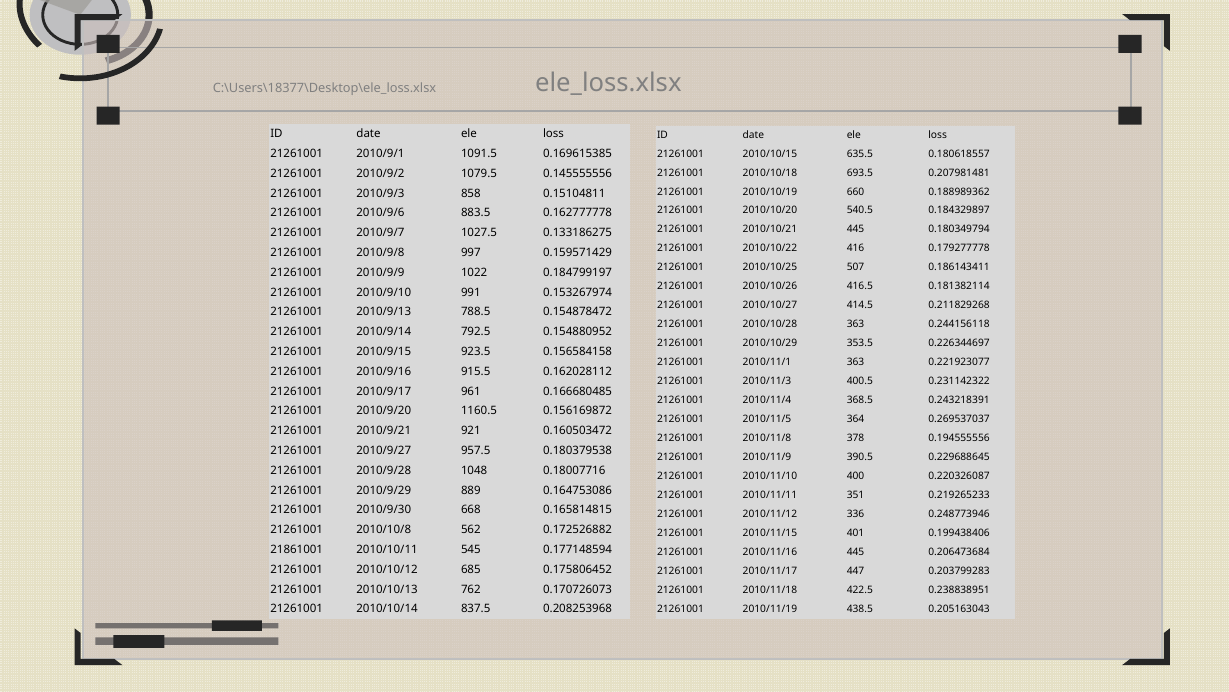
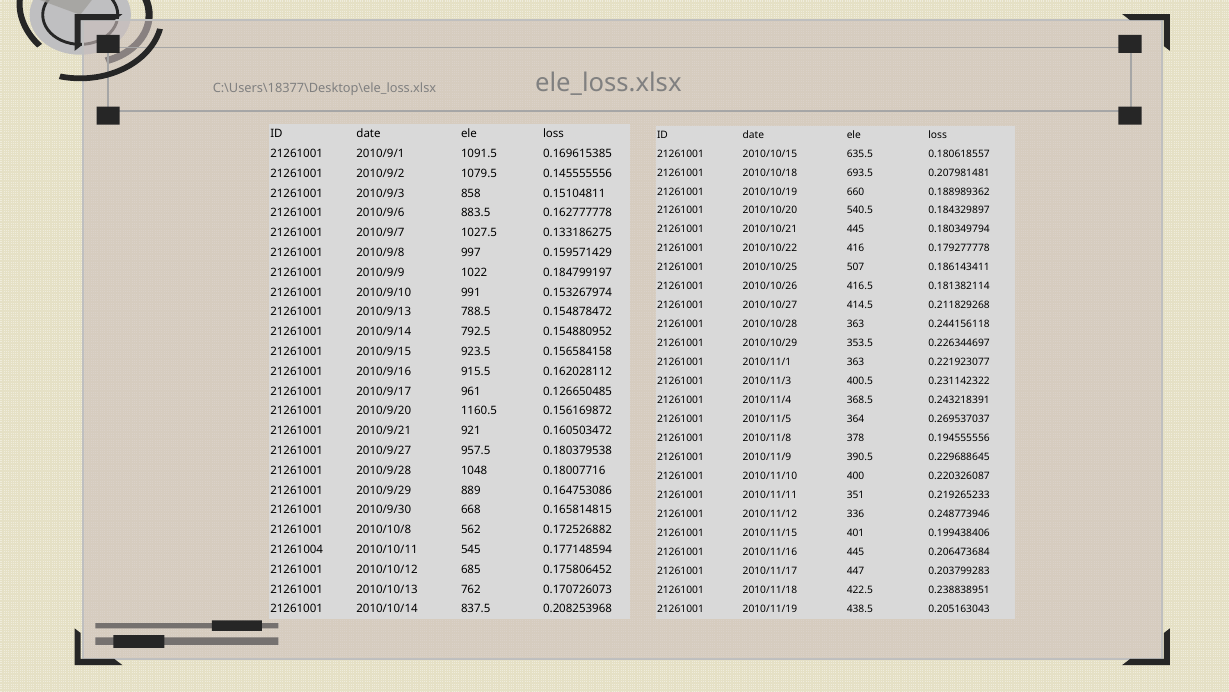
0.166680485: 0.166680485 -> 0.126650485
21861001: 21861001 -> 21261004
